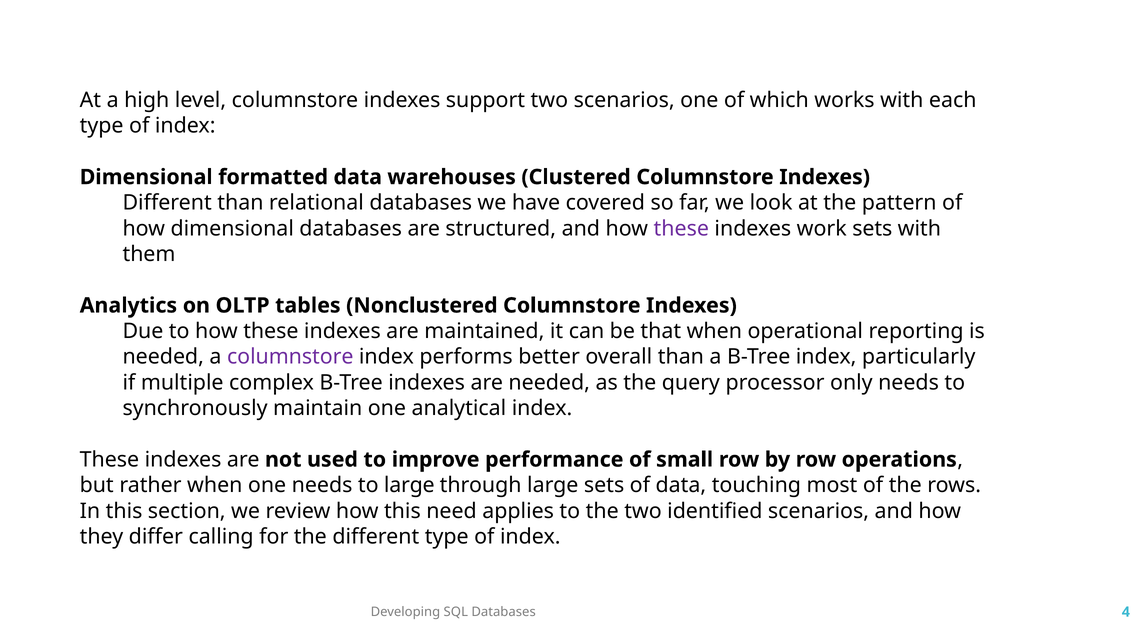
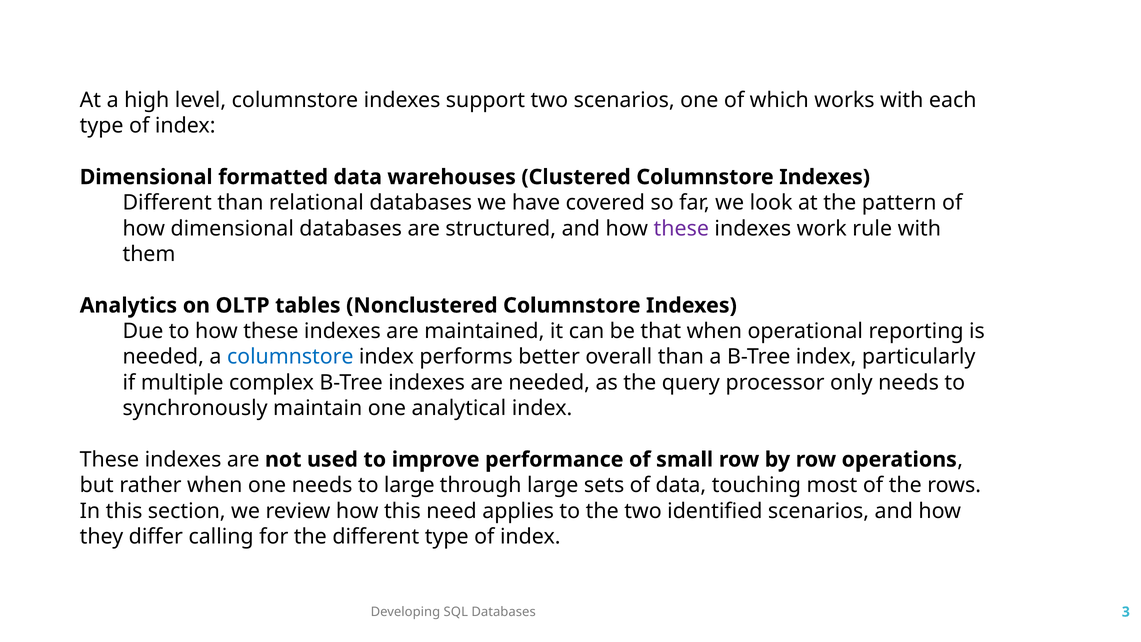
work sets: sets -> rule
columnstore at (290, 357) colour: purple -> blue
4: 4 -> 3
